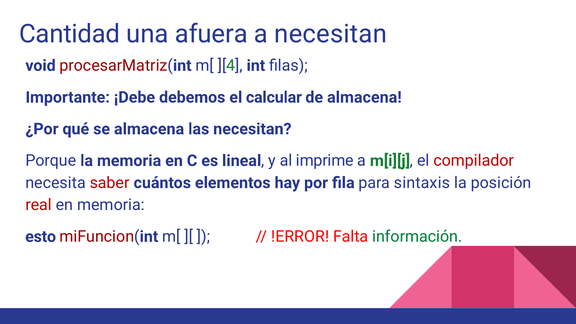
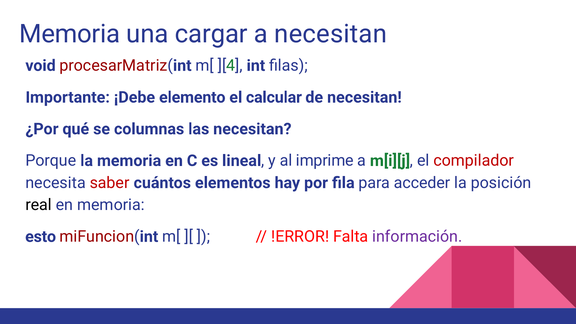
Cantidad at (70, 34): Cantidad -> Memoria
afuera: afuera -> cargar
debemos: debemos -> elemento
de almacena: almacena -> necesitan
se almacena: almacena -> columnas
sintaxis: sintaxis -> acceder
real colour: red -> black
información colour: green -> purple
